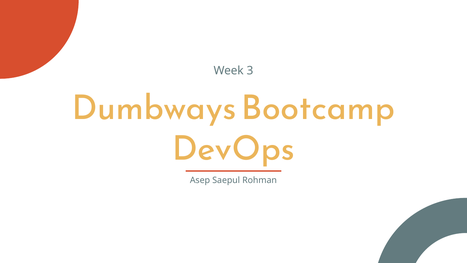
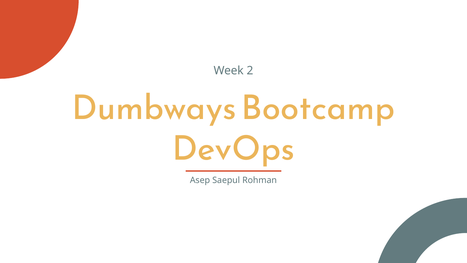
3: 3 -> 2
